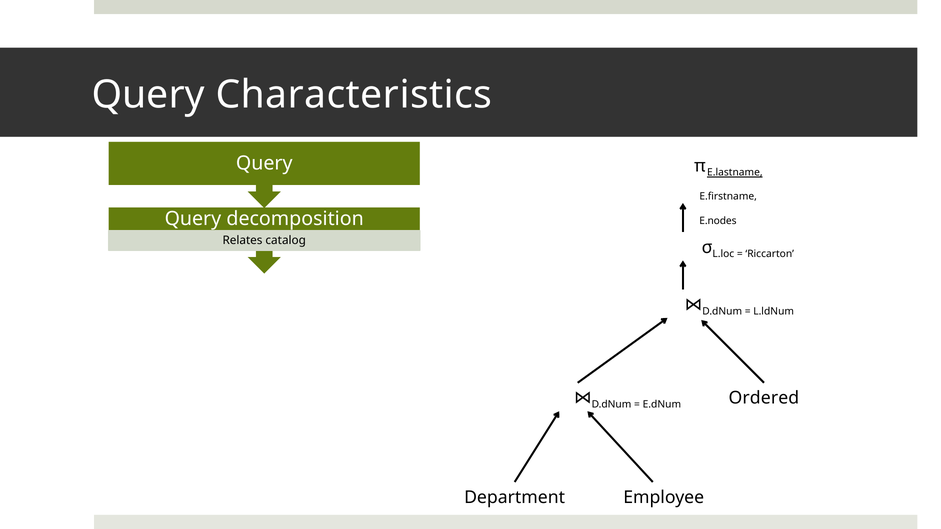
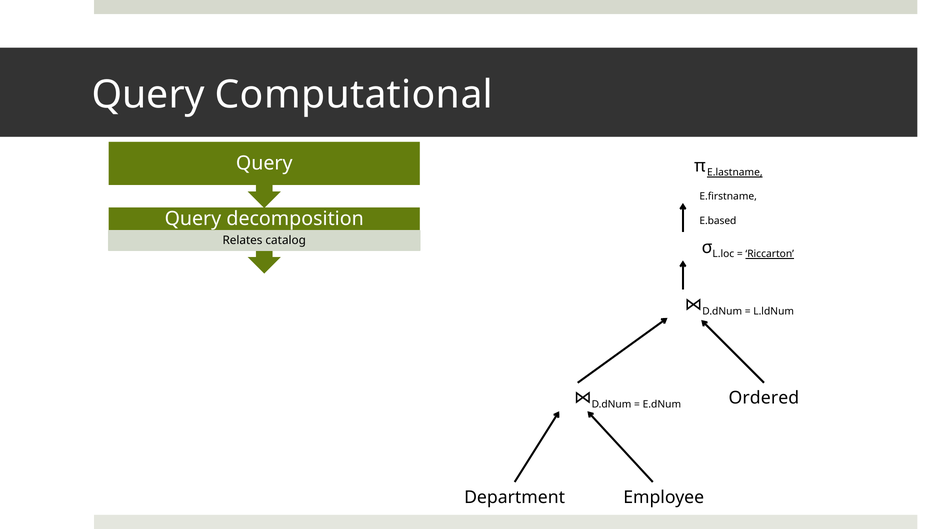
Characteristics: Characteristics -> Computational
E.nodes: E.nodes -> E.based
Riccarton underline: none -> present
